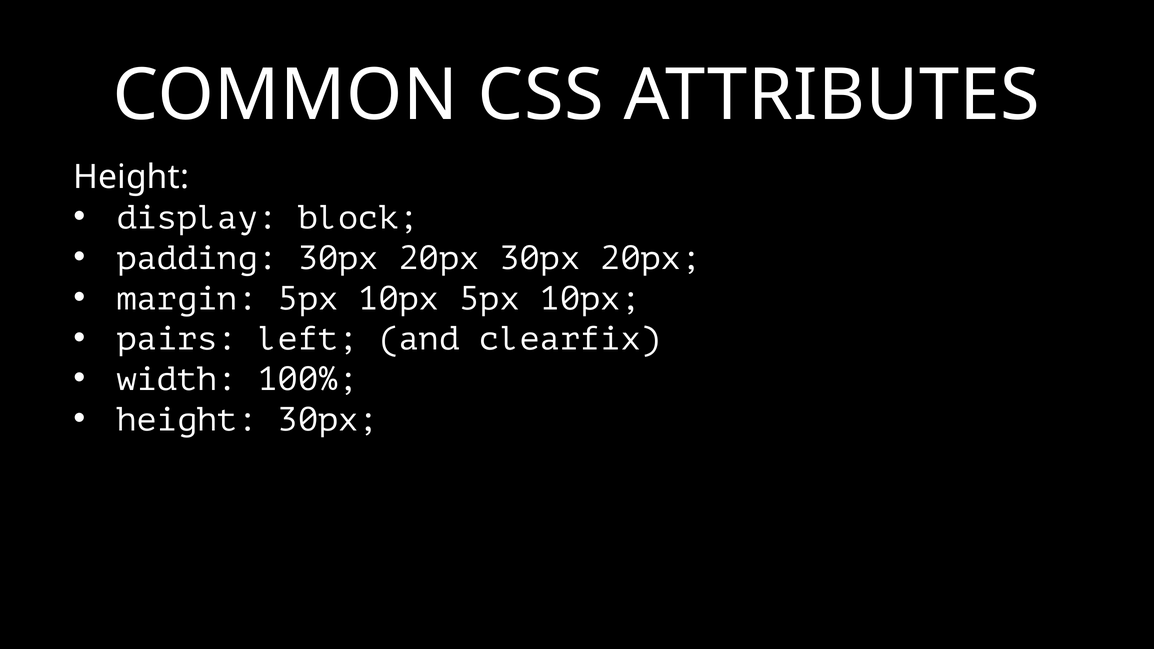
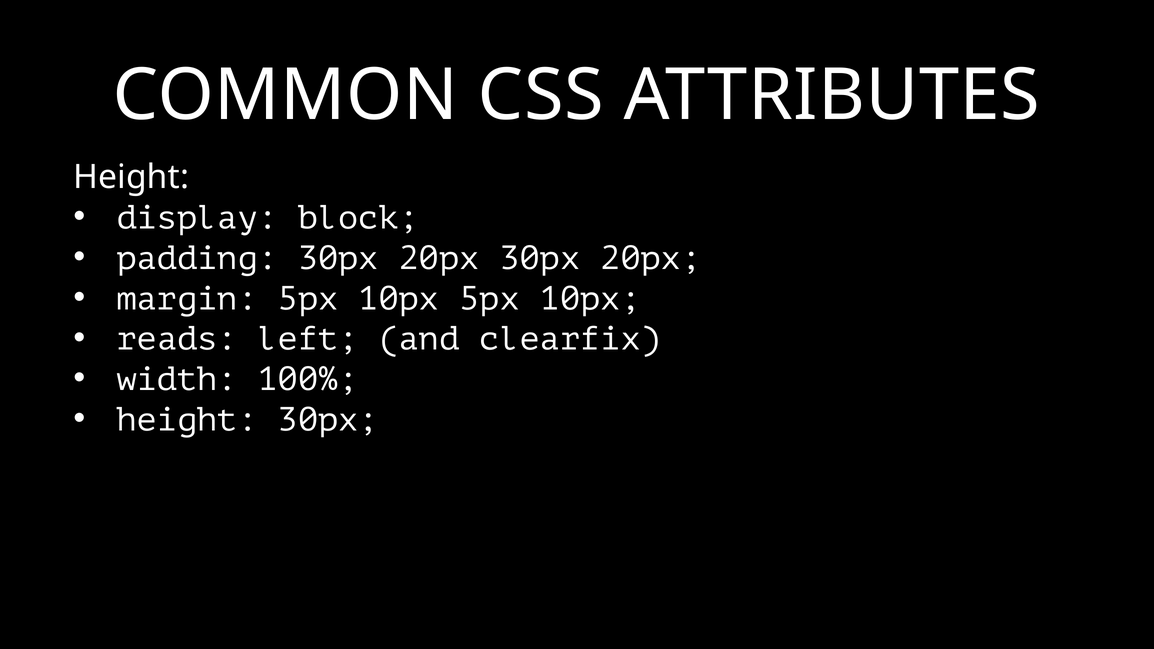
pairs: pairs -> reads
